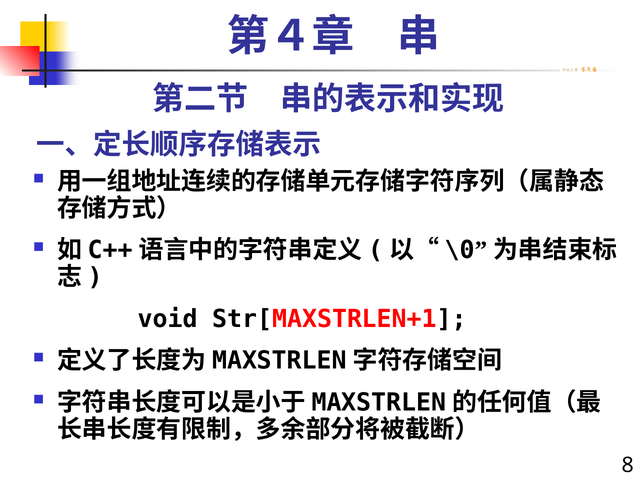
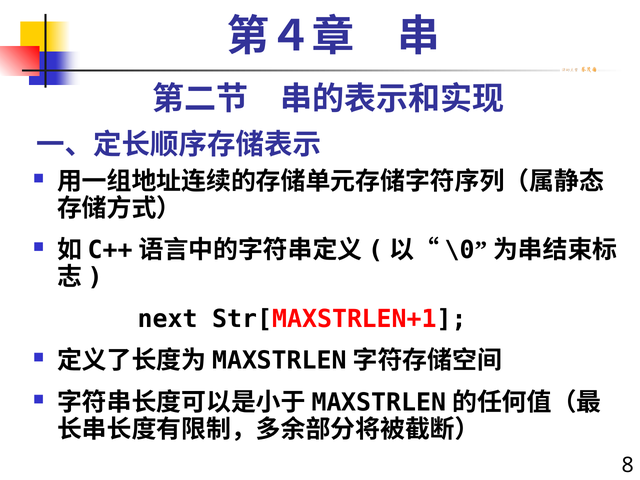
void: void -> next
